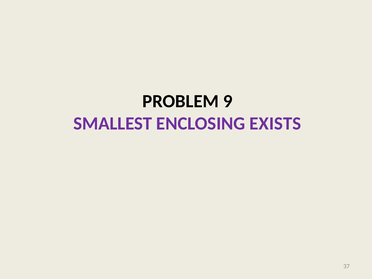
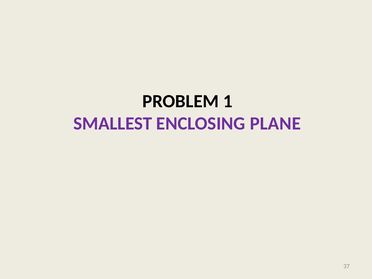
9: 9 -> 1
EXISTS: EXISTS -> PLANE
